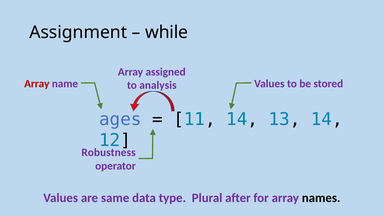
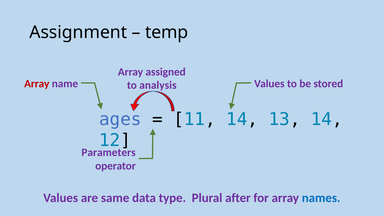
while: while -> temp
Robustness: Robustness -> Parameters
names colour: black -> blue
